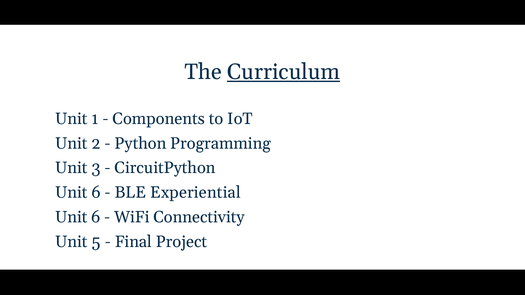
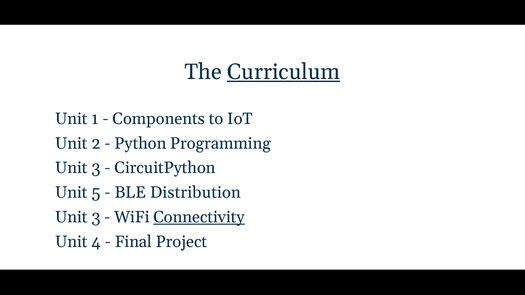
6 at (96, 193): 6 -> 5
Experiential: Experiential -> Distribution
6 at (96, 217): 6 -> 3
Connectivity underline: none -> present
5: 5 -> 4
